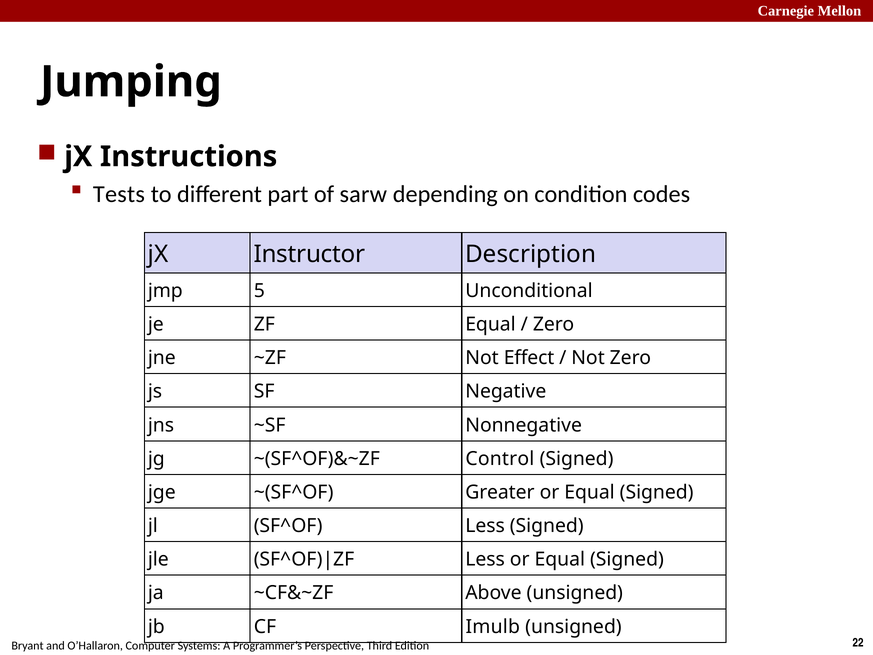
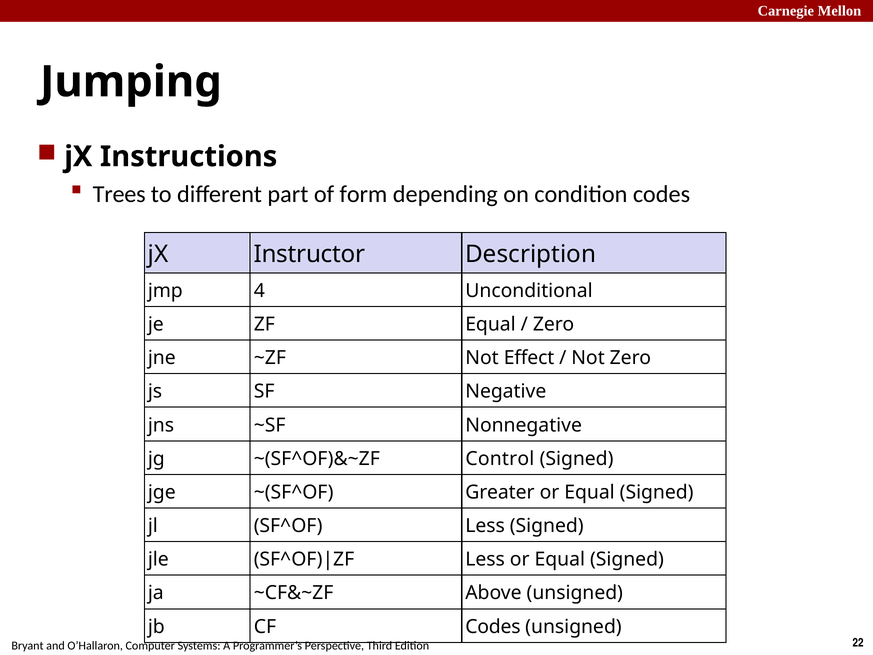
Tests: Tests -> Trees
sarw: sarw -> form
5: 5 -> 4
CF Imulb: Imulb -> Codes
